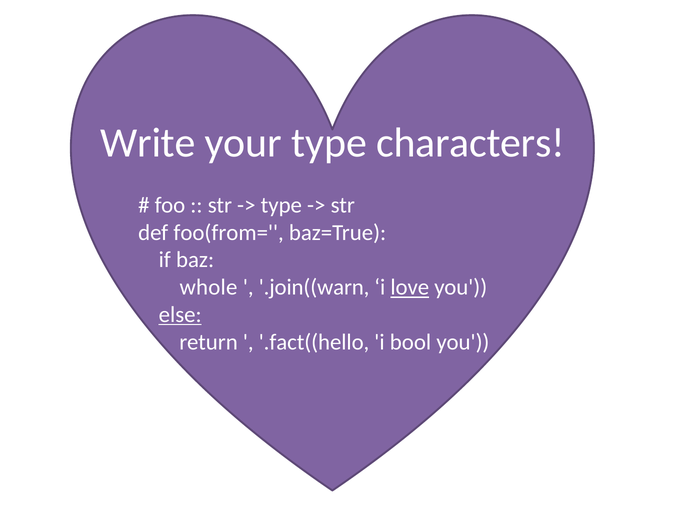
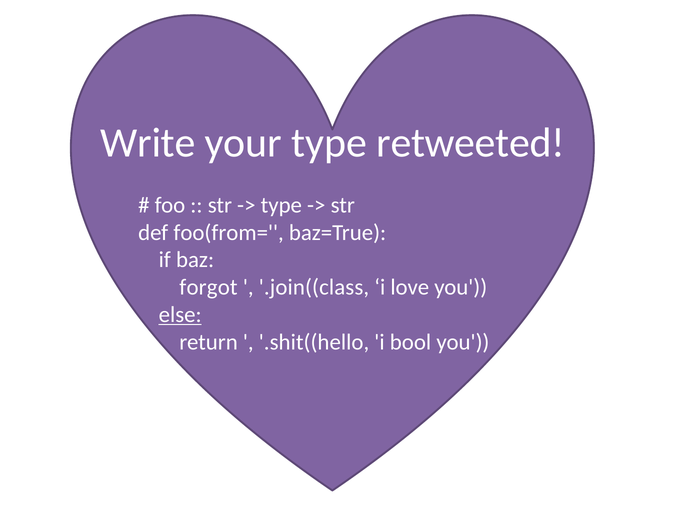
characters: characters -> retweeted
whole: whole -> forgot
.join((warn: .join((warn -> .join((class
love underline: present -> none
.fact((hello: .fact((hello -> .shit((hello
